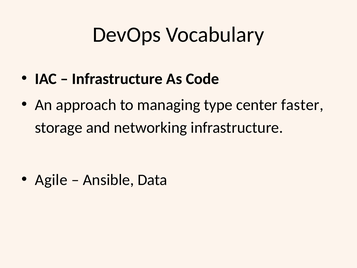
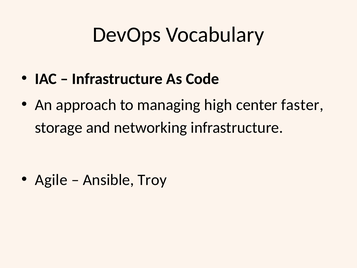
type: type -> high
Data: Data -> Troy
